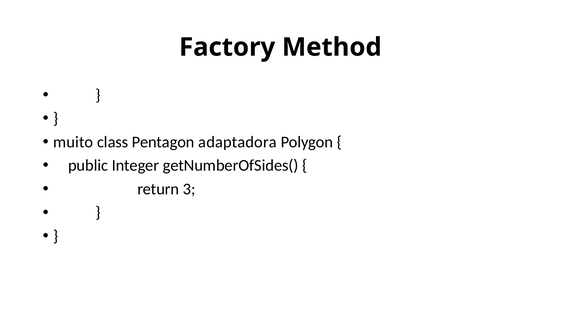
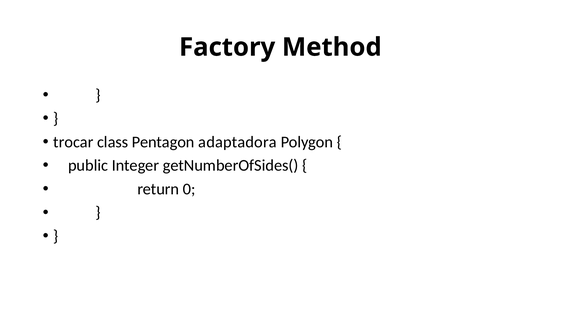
muito: muito -> trocar
3: 3 -> 0
